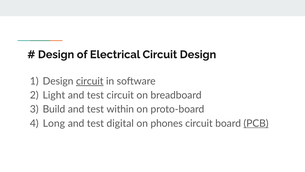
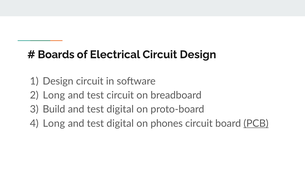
Design at (56, 54): Design -> Boards
circuit at (90, 81) underline: present -> none
Light at (54, 95): Light -> Long
Build and test within: within -> digital
